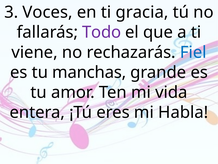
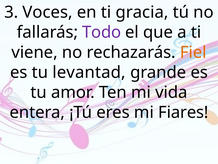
Fiel colour: blue -> orange
manchas: manchas -> levantad
Habla: Habla -> Fiares
